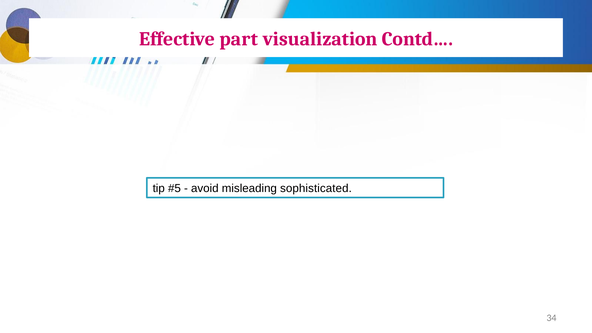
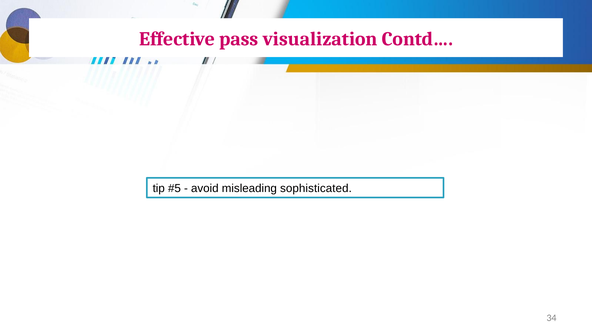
part: part -> pass
